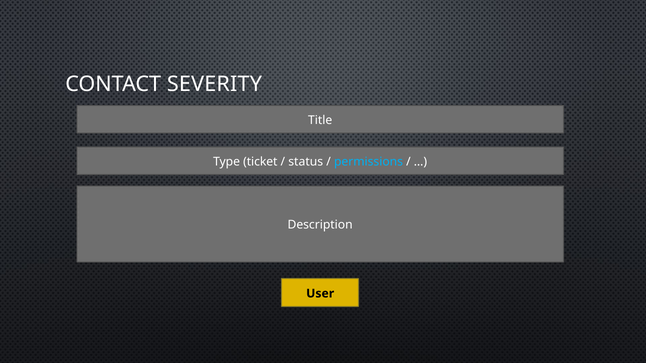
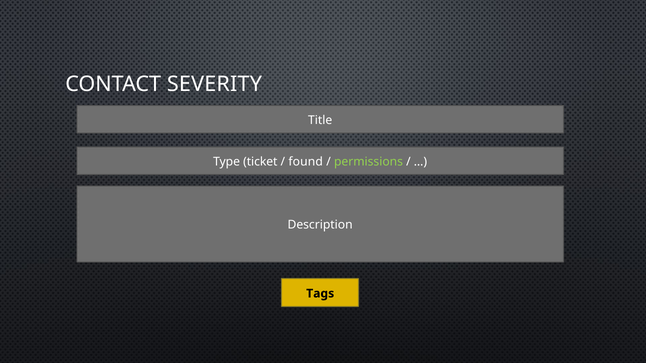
status: status -> found
permissions colour: light blue -> light green
User: User -> Tags
